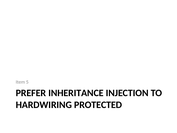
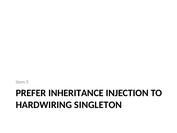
PROTECTED: PROTECTED -> SINGLETON
